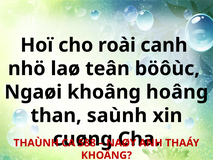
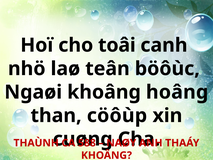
roài: roài -> toâi
saùnh: saùnh -> cöôùp
